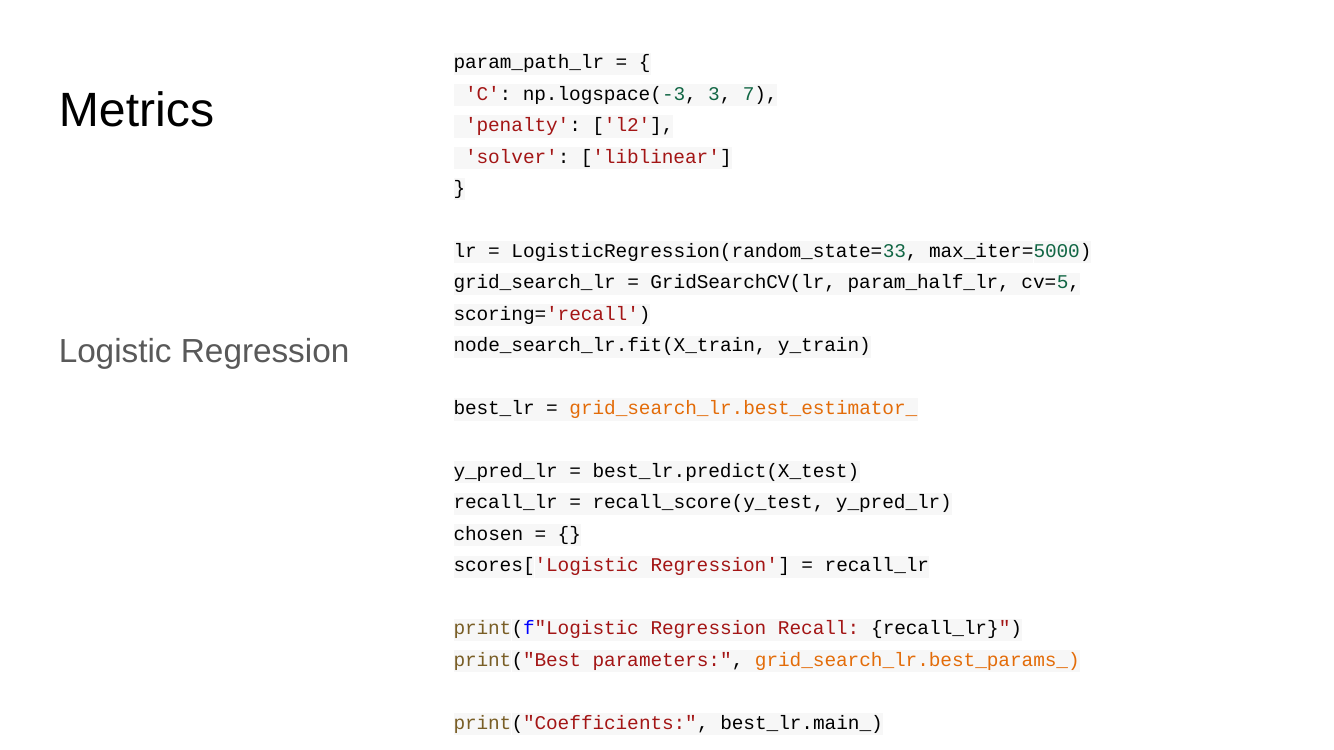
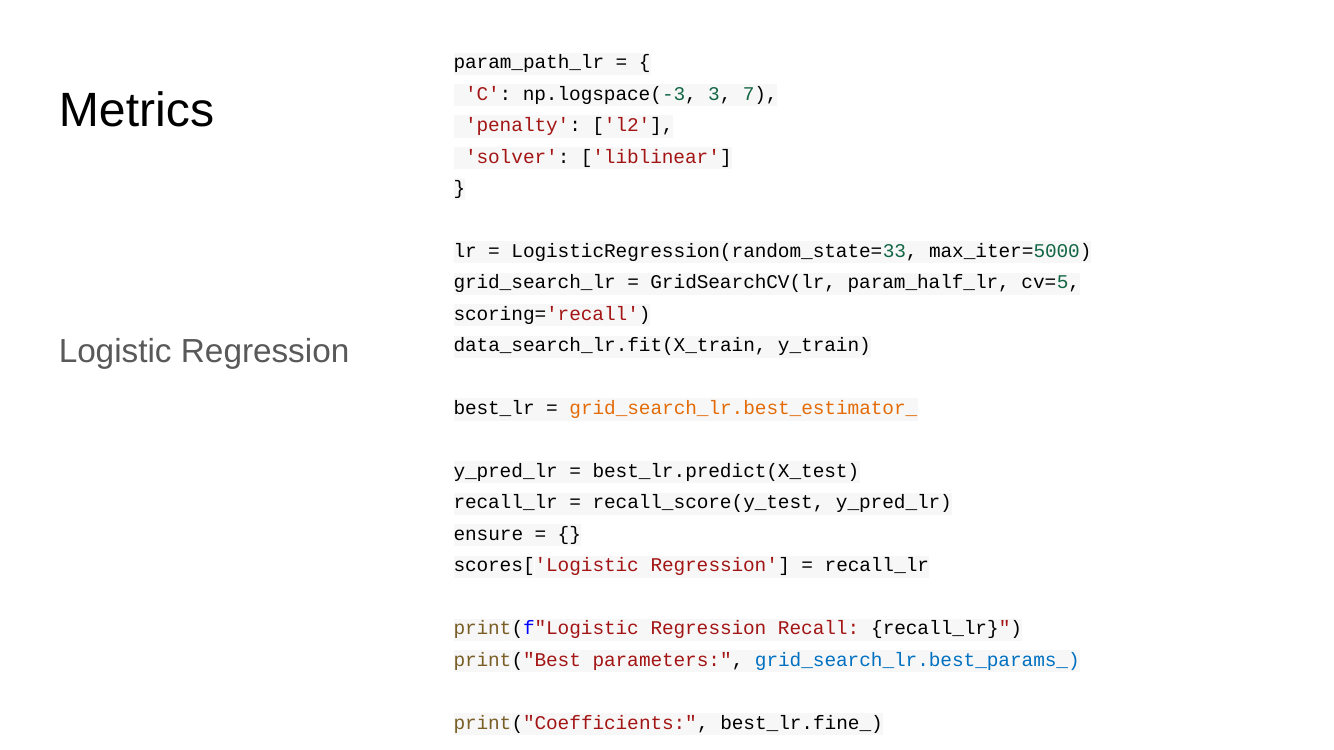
node_search_lr.fit(X_train: node_search_lr.fit(X_train -> data_search_lr.fit(X_train
chosen: chosen -> ensure
grid_search_lr.best_params_ colour: orange -> blue
best_lr.main_: best_lr.main_ -> best_lr.fine_
